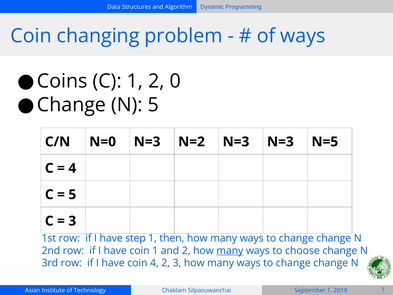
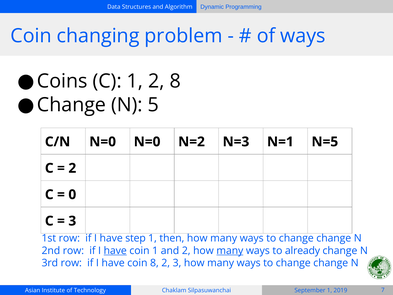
2 0: 0 -> 8
N=0 N=3: N=3 -> N=0
N=3 N=3: N=3 -> N=1
4 at (72, 168): 4 -> 2
5 at (72, 194): 5 -> 0
have at (115, 250) underline: none -> present
choose: choose -> already
coin 4: 4 -> 8
